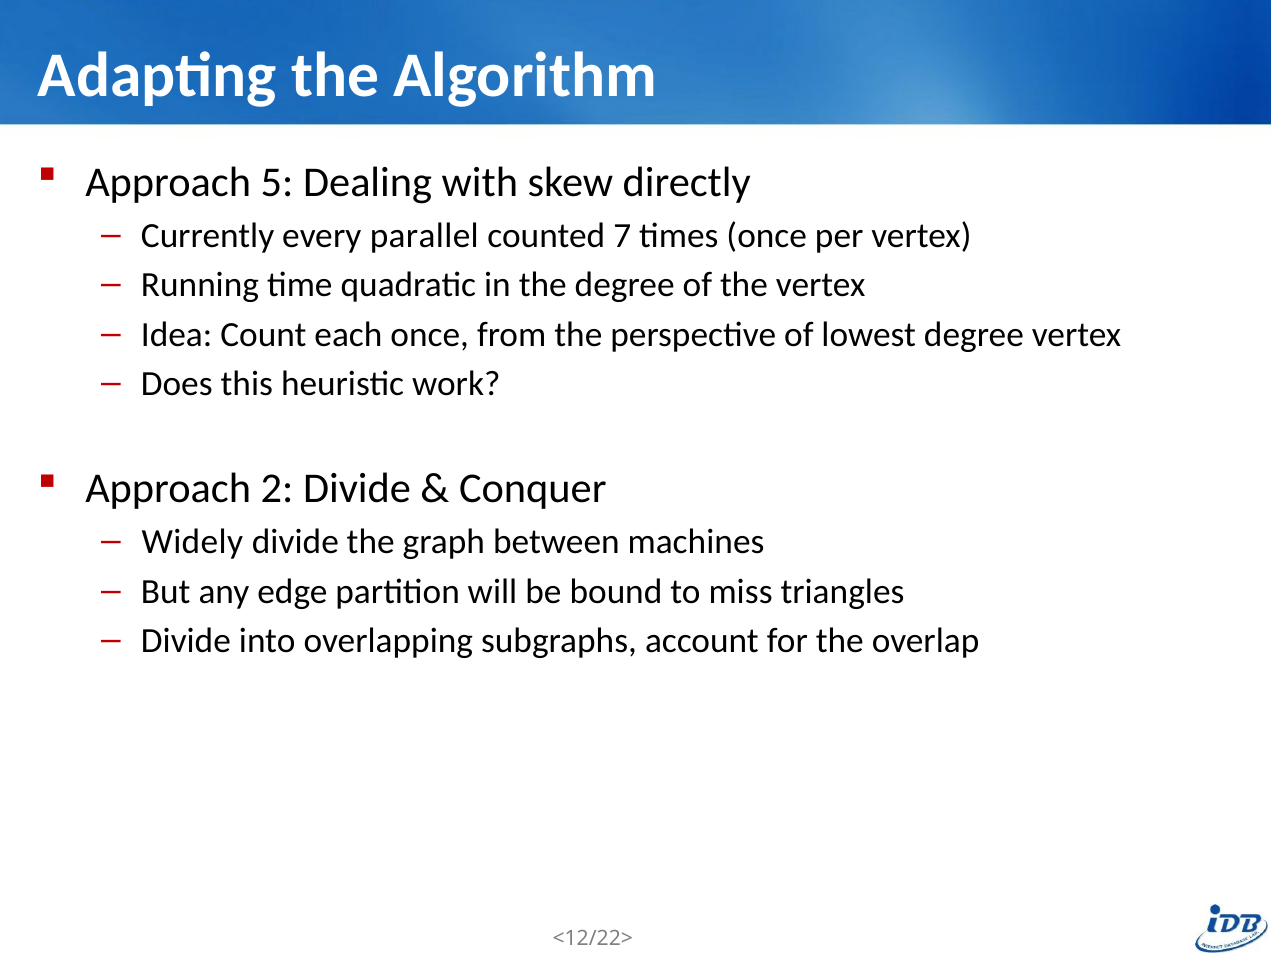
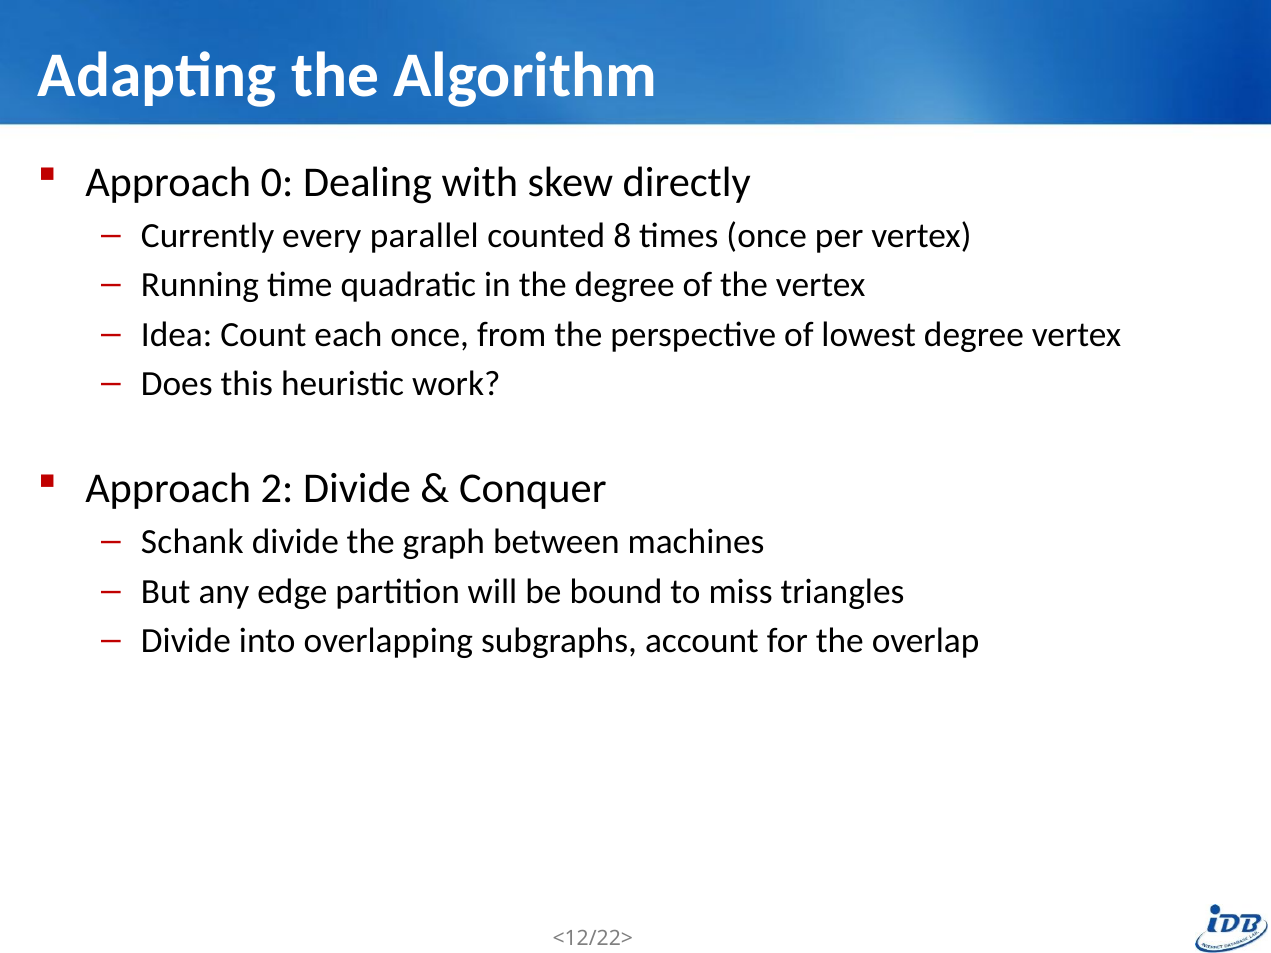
5: 5 -> 0
7: 7 -> 8
Widely: Widely -> Schank
